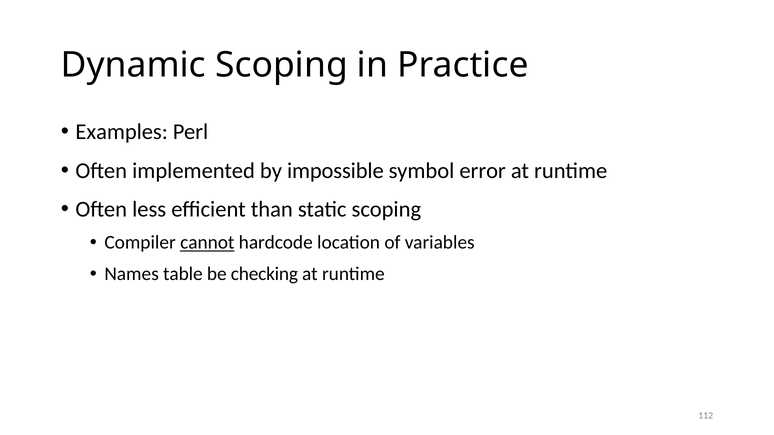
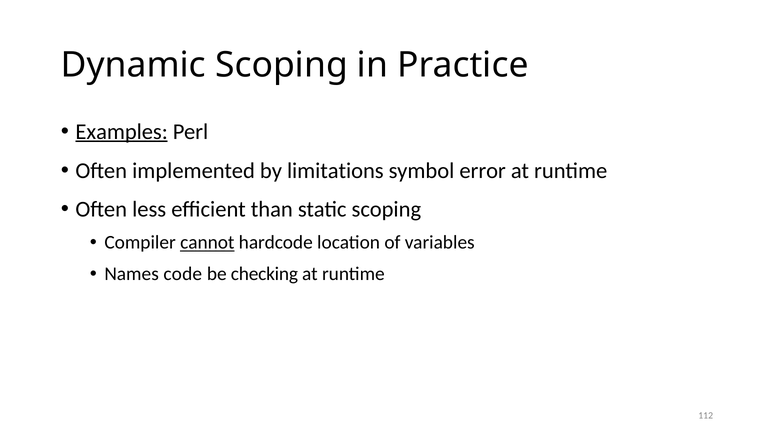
Examples underline: none -> present
impossible: impossible -> limitations
table: table -> code
